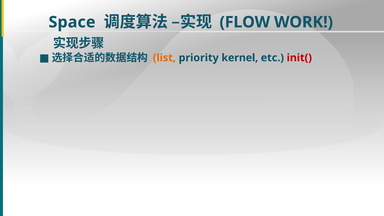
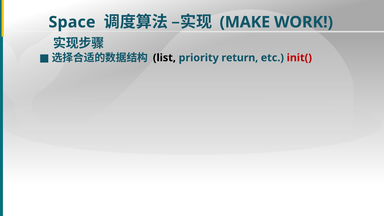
FLOW: FLOW -> MAKE
list colour: orange -> black
kernel: kernel -> return
